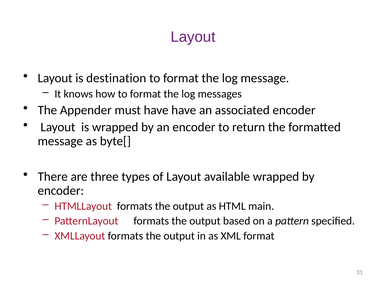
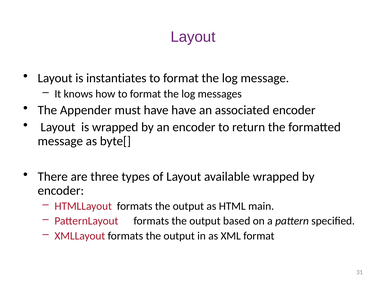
destination: destination -> instantiates
